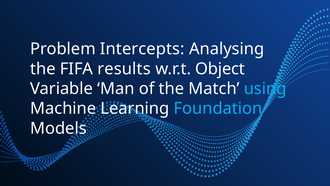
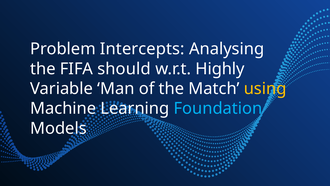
results: results -> should
Object: Object -> Highly
using colour: light blue -> yellow
